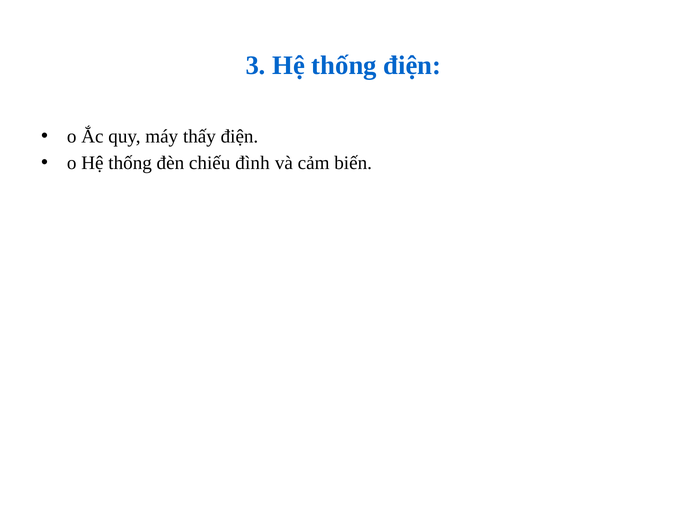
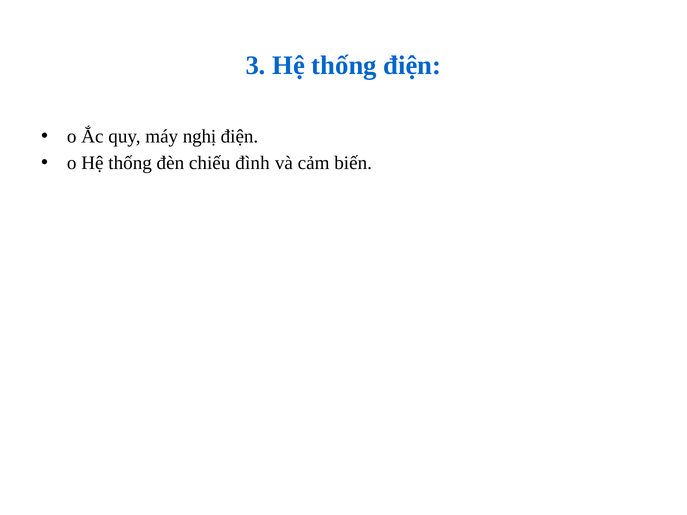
thấy: thấy -> nghị
